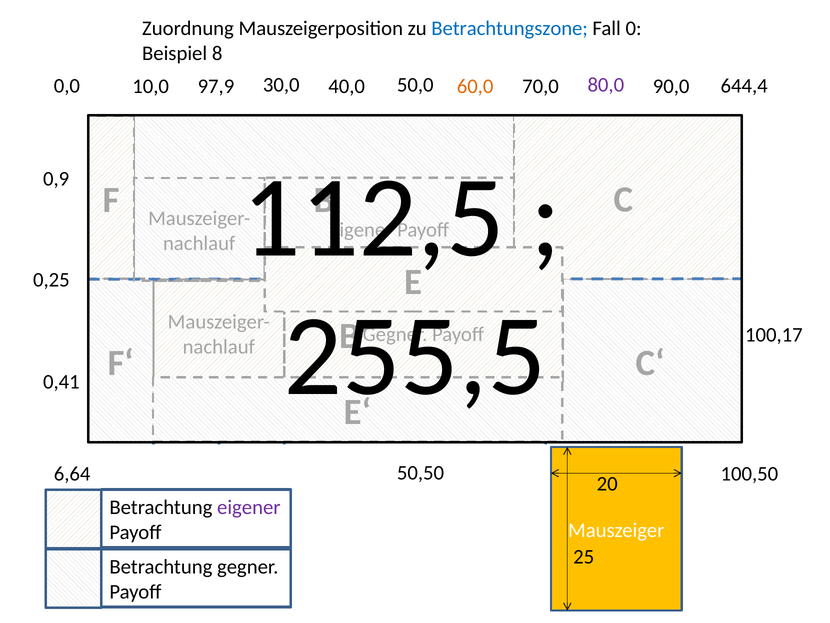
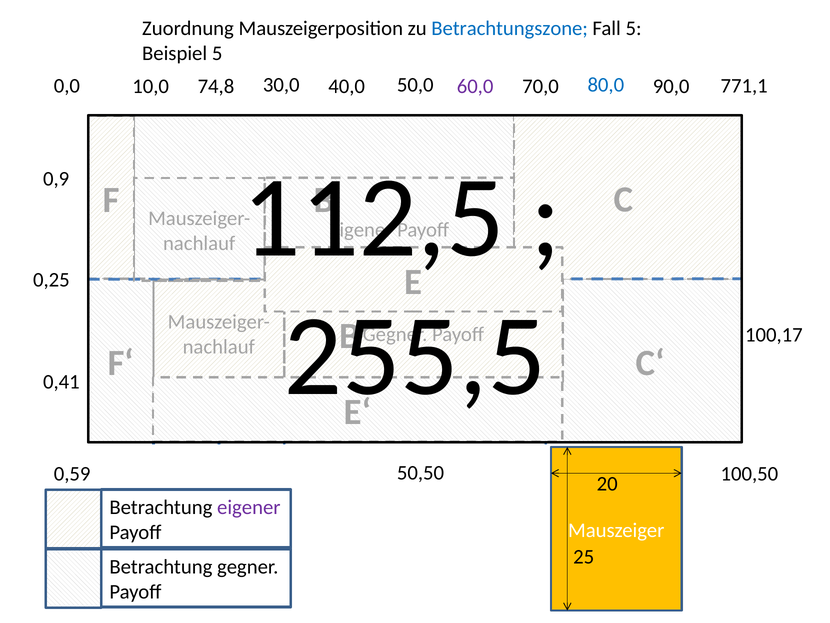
Fall 0: 0 -> 5
Beispiel 8: 8 -> 5
644,4: 644,4 -> 771,1
97,9: 97,9 -> 74,8
60,0 colour: orange -> purple
80,0 colour: purple -> blue
6,64: 6,64 -> 0,59
